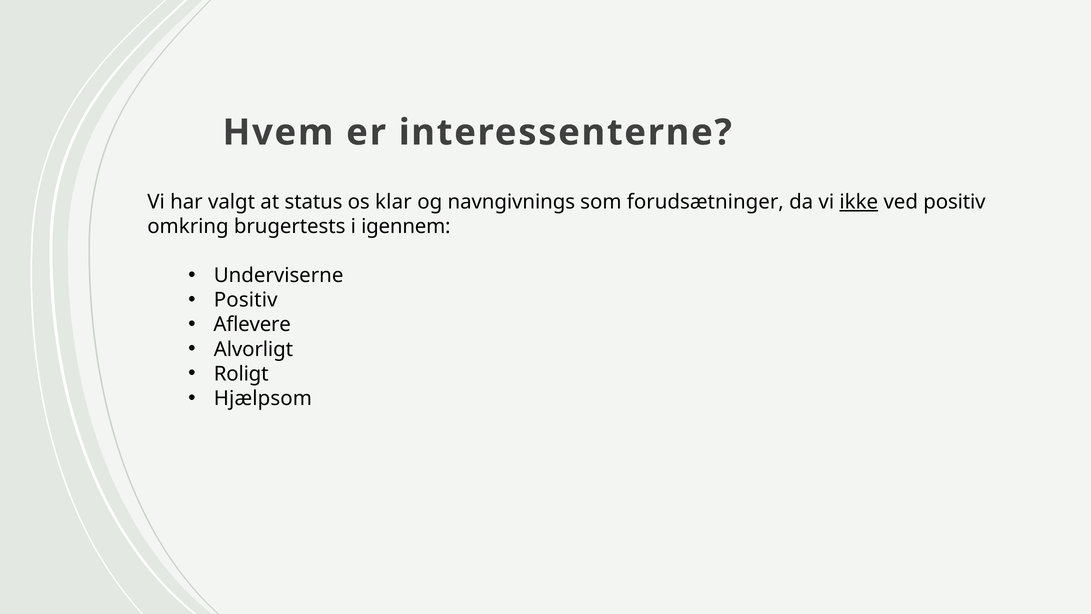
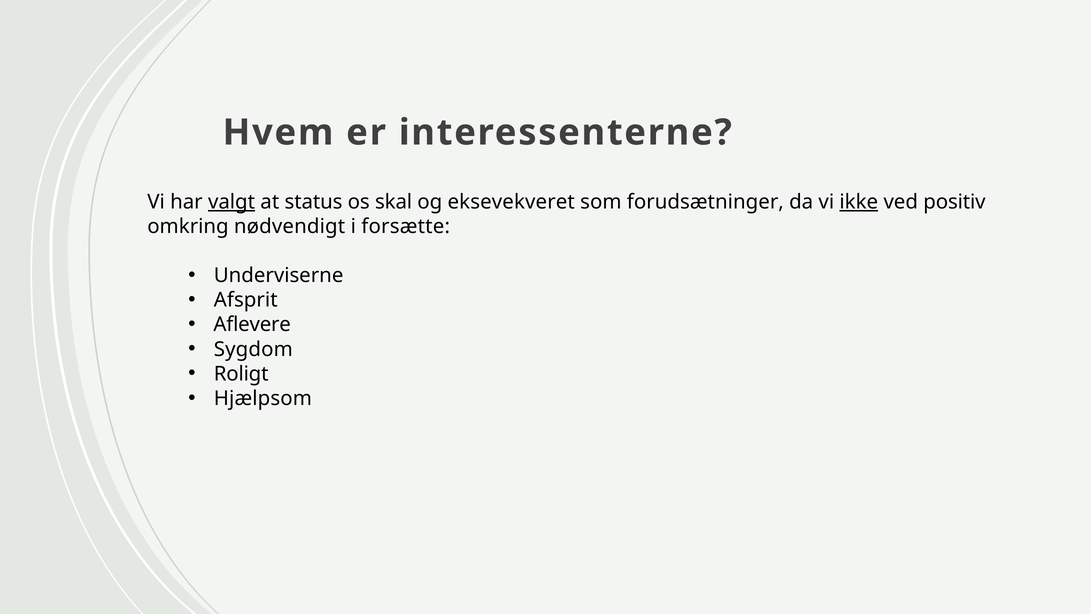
valgt underline: none -> present
klar: klar -> skal
navngivnings: navngivnings -> eksevekveret
brugertests: brugertests -> nødvendigt
igennem: igennem -> forsætte
Positiv at (246, 300): Positiv -> Afsprit
Alvorligt: Alvorligt -> Sygdom
